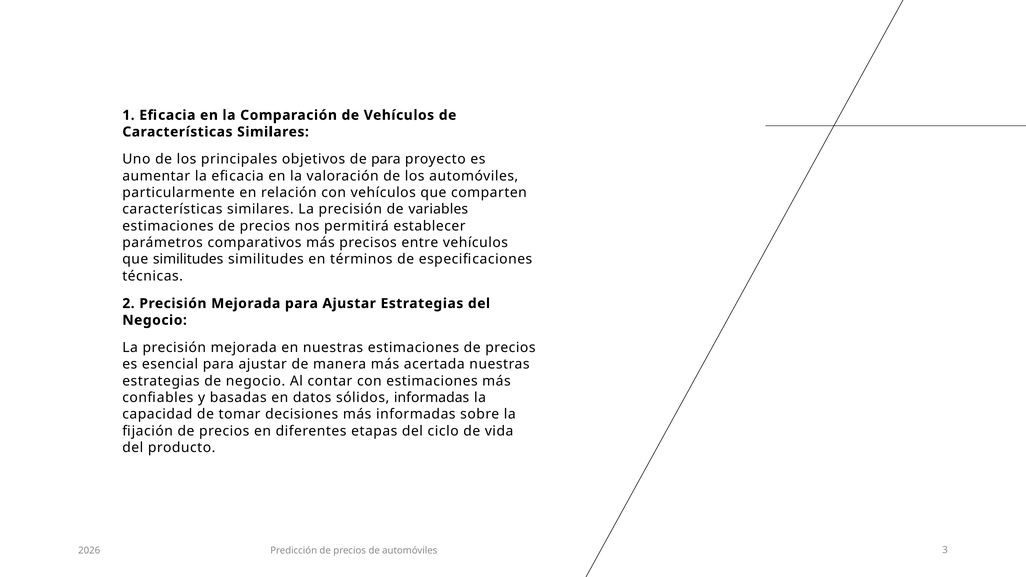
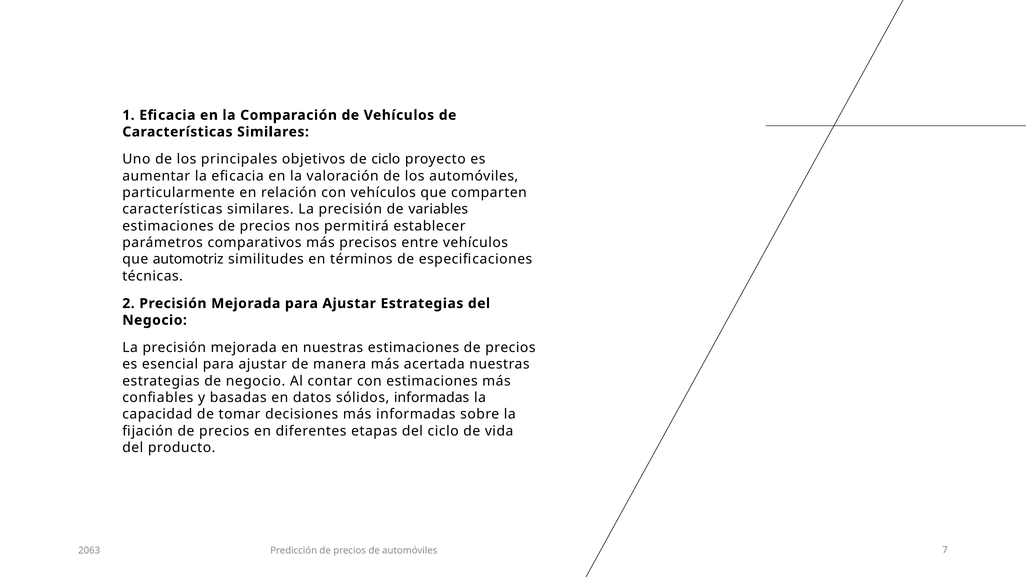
de para: para -> ciclo
que similitudes: similitudes -> automotriz
2026: 2026 -> 2063
3: 3 -> 7
